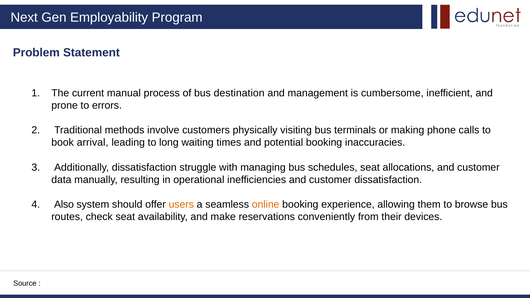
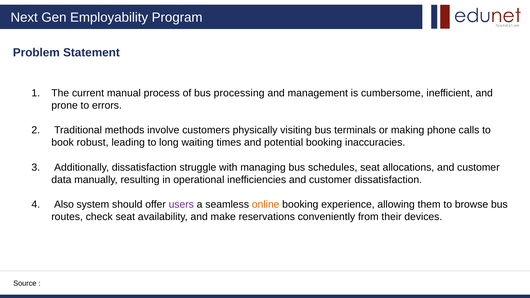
destination: destination -> processing
arrival: arrival -> robust
users colour: orange -> purple
